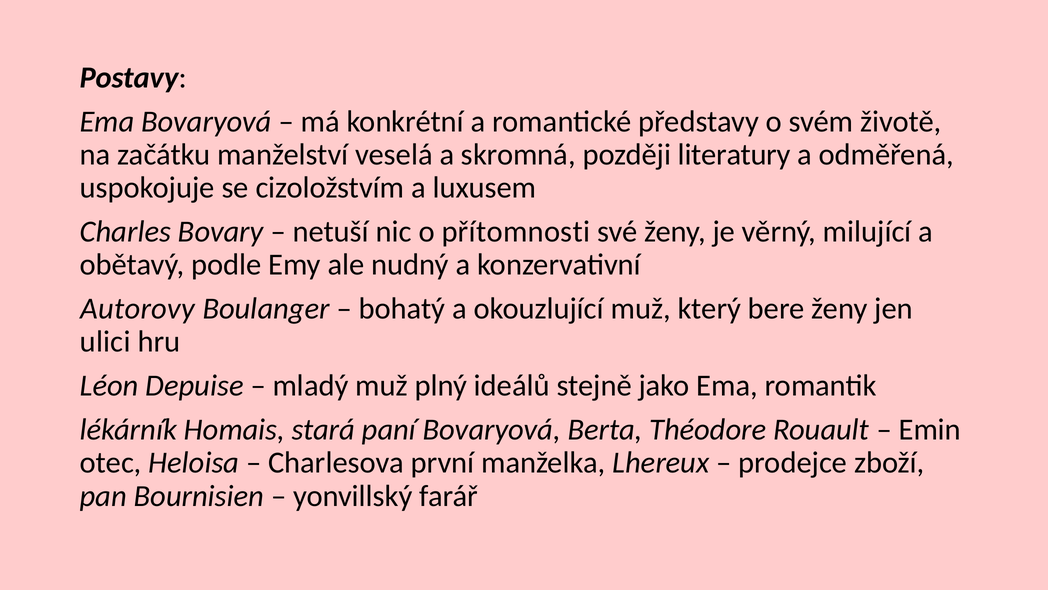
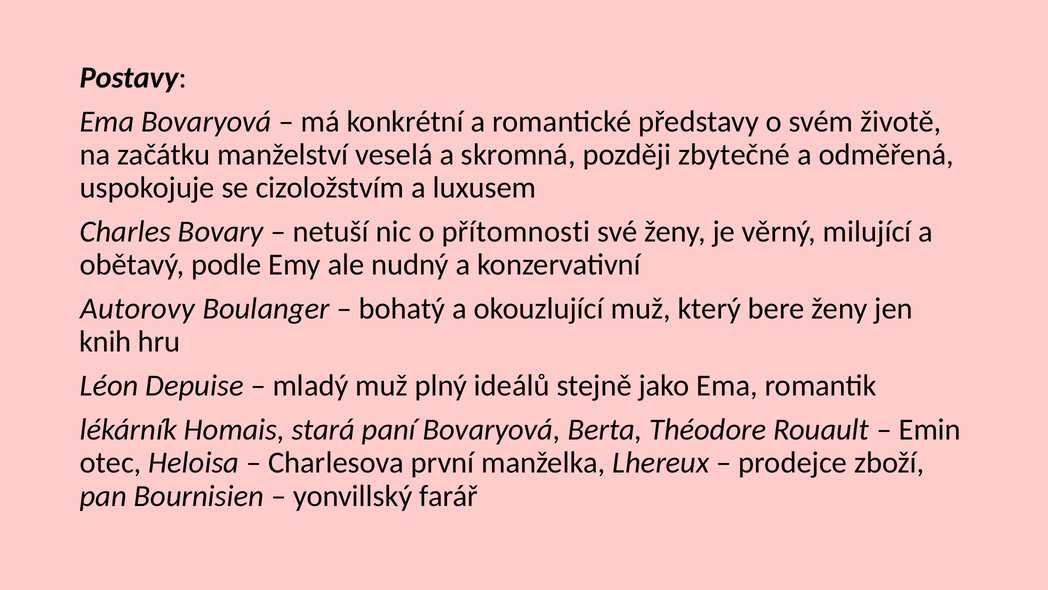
literatury: literatury -> zbytečné
ulici: ulici -> knih
